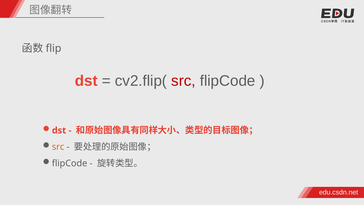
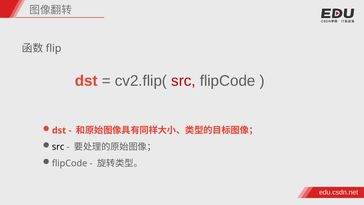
src at (58, 147) colour: orange -> black
